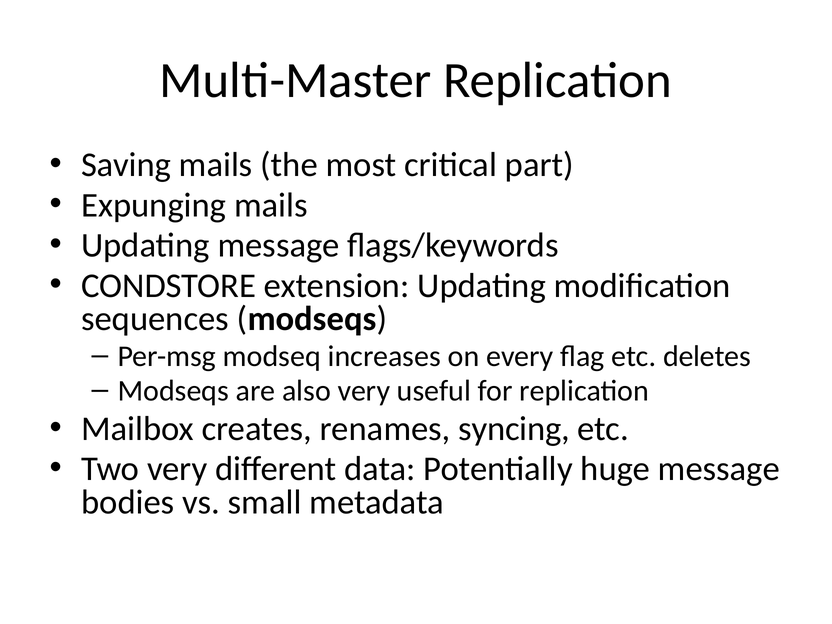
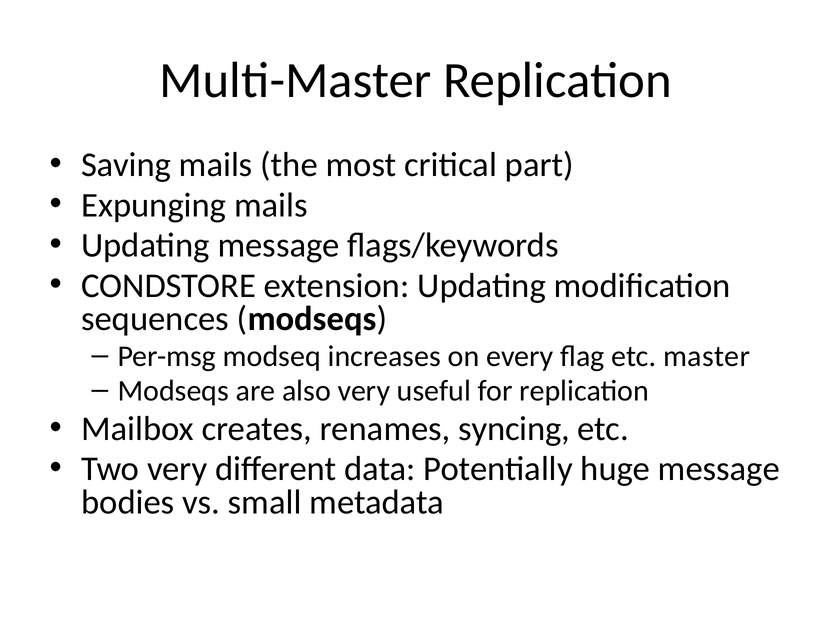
deletes: deletes -> master
